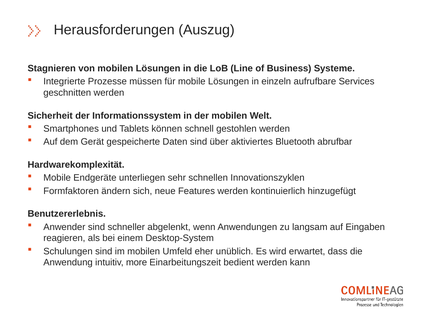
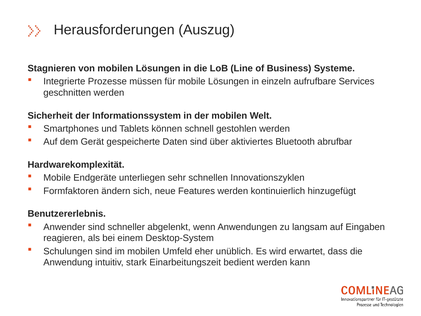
more: more -> stark
